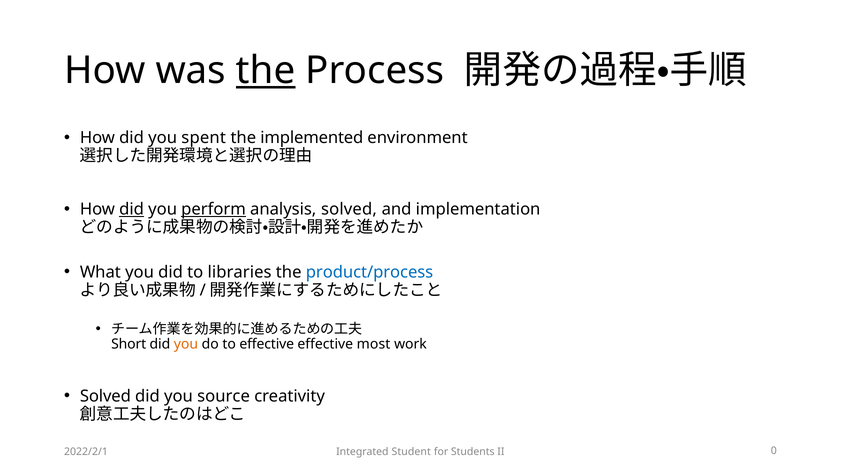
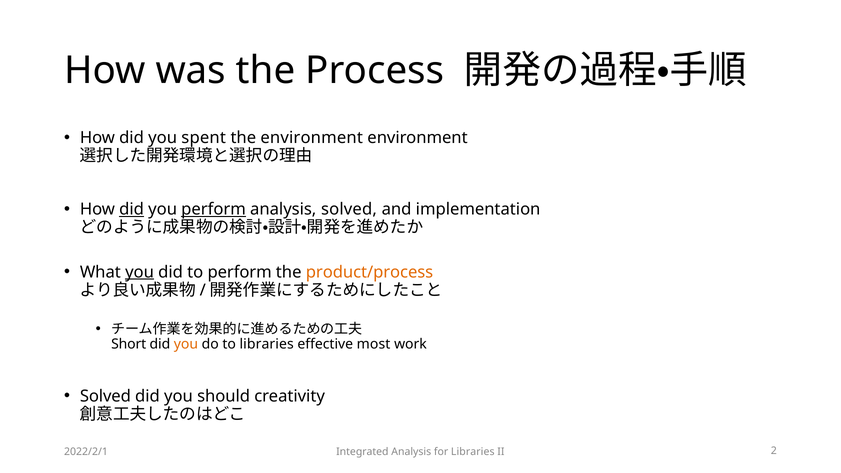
the at (266, 71) underline: present -> none
the implemented: implemented -> environment
you at (140, 272) underline: none -> present
to libraries: libraries -> perform
product/process colour: blue -> orange
to effective: effective -> libraries
source: source -> should
Integrated Student: Student -> Analysis
for Students: Students -> Libraries
0: 0 -> 2
